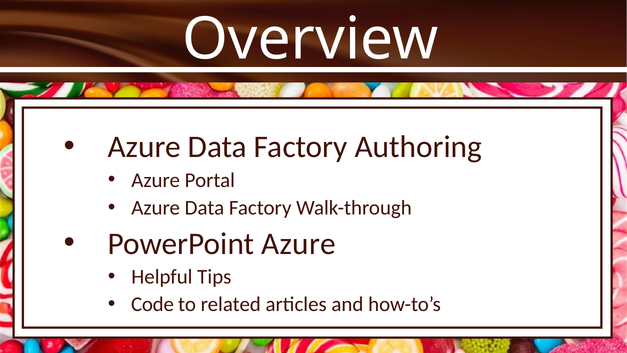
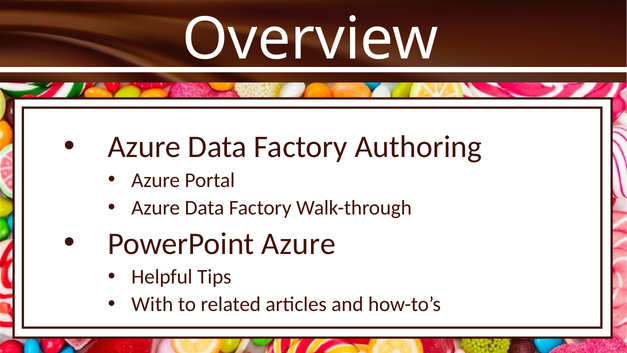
Code: Code -> With
